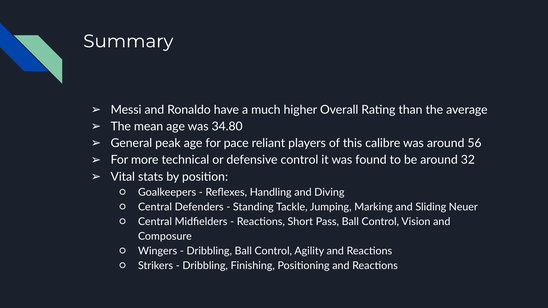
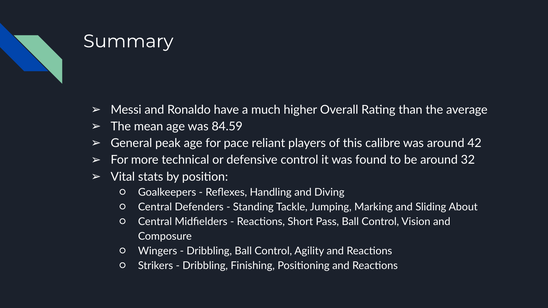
34.80: 34.80 -> 84.59
56: 56 -> 42
Neuer: Neuer -> About
